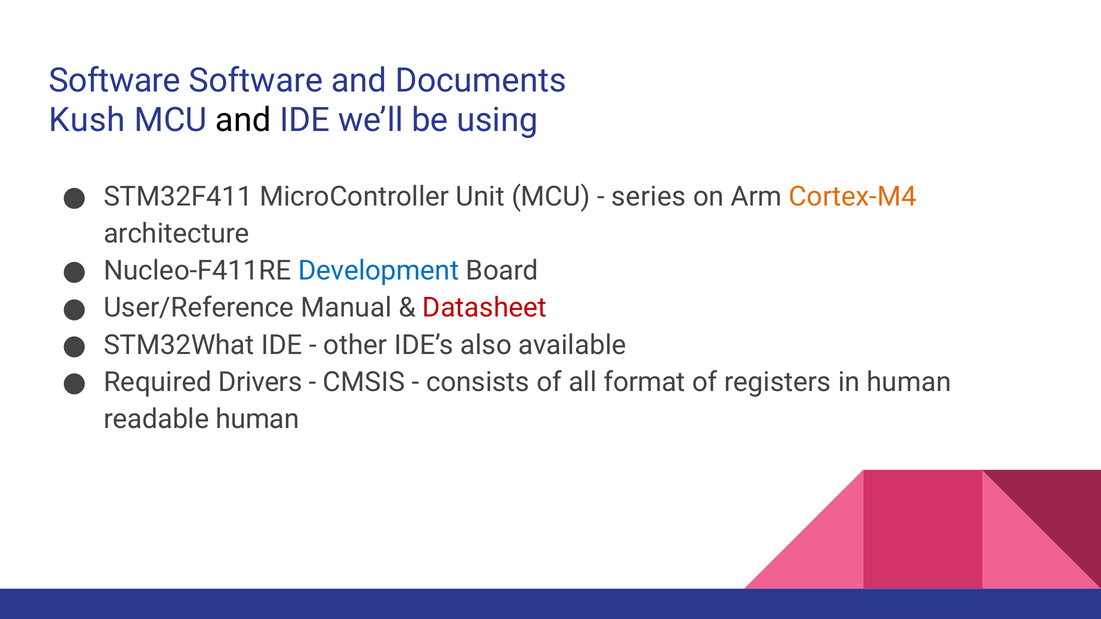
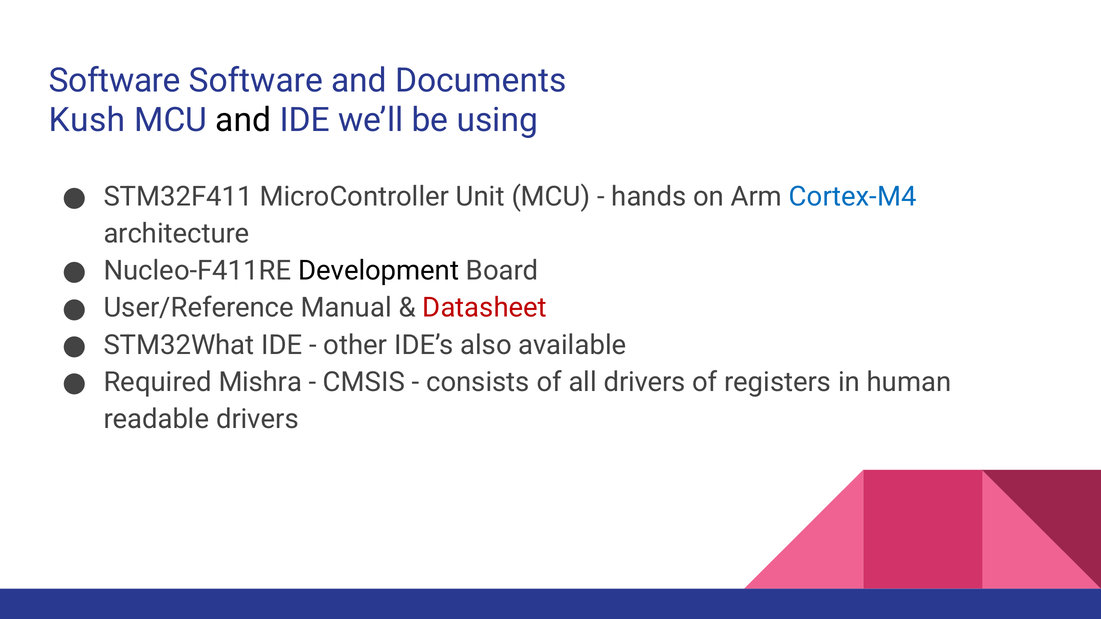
series: series -> hands
Cortex-M4 colour: orange -> blue
Development colour: blue -> black
Drivers: Drivers -> Mishra
all format: format -> drivers
readable human: human -> drivers
